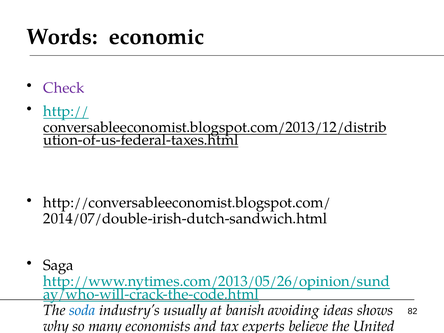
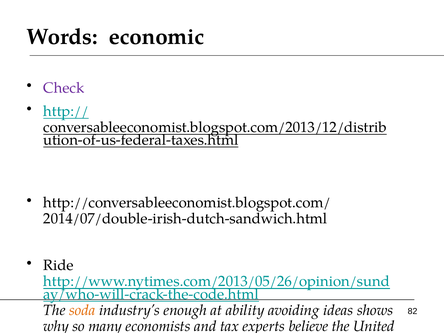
Saga: Saga -> Ride
soda colour: blue -> orange
usually: usually -> enough
banish: banish -> ability
